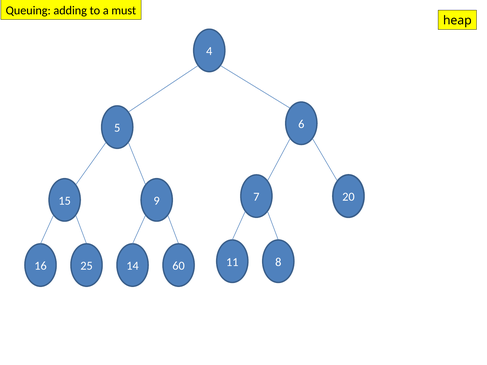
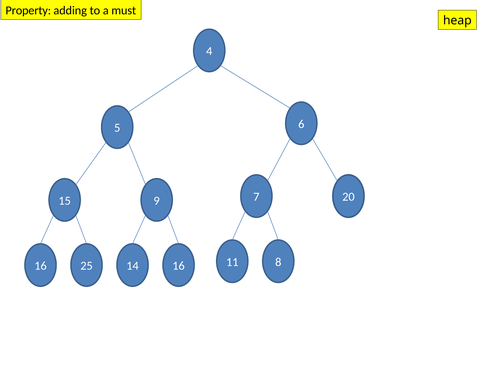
Queuing: Queuing -> Property
14 60: 60 -> 16
